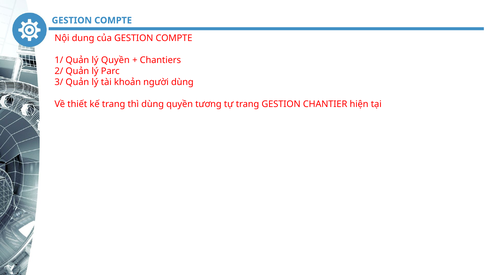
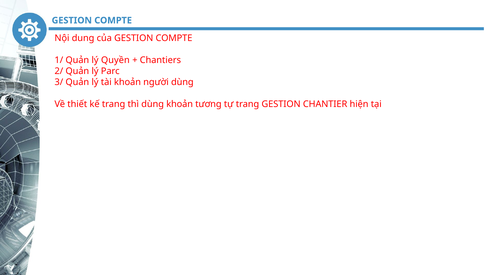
dùng quyền: quyền -> khoản
